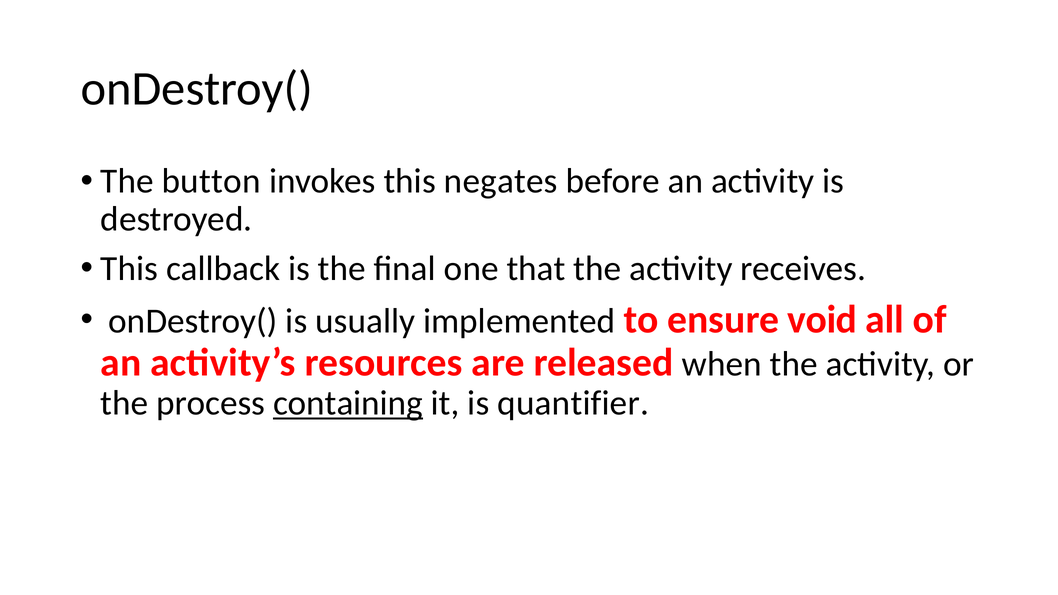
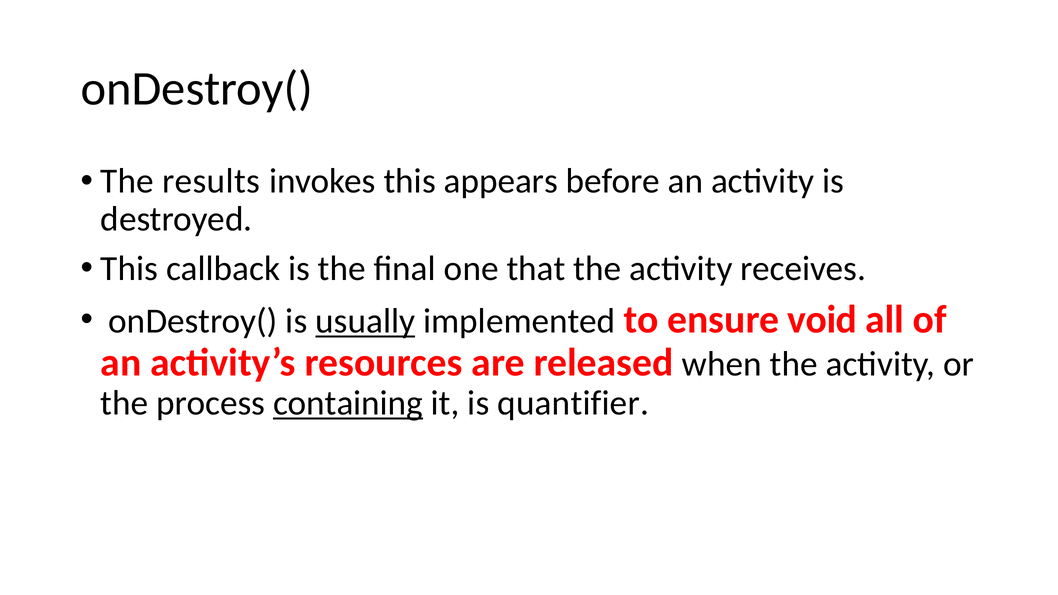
button: button -> results
negates: negates -> appears
usually underline: none -> present
